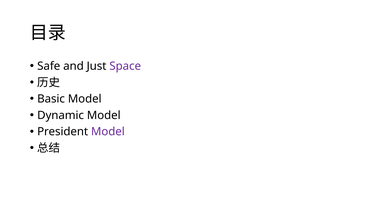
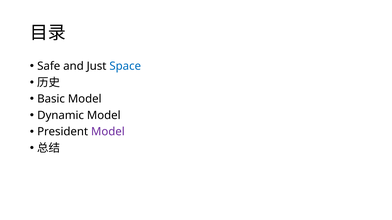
Space colour: purple -> blue
